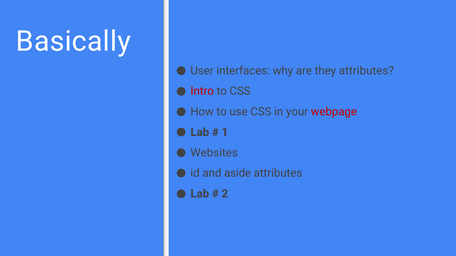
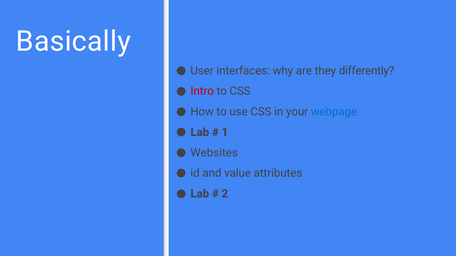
they attributes: attributes -> differently
webpage colour: red -> blue
aside: aside -> value
